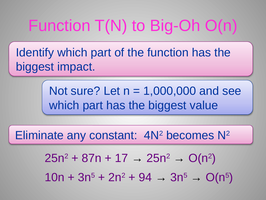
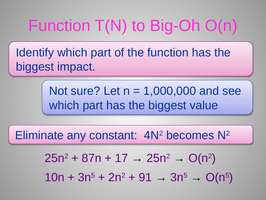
94: 94 -> 91
